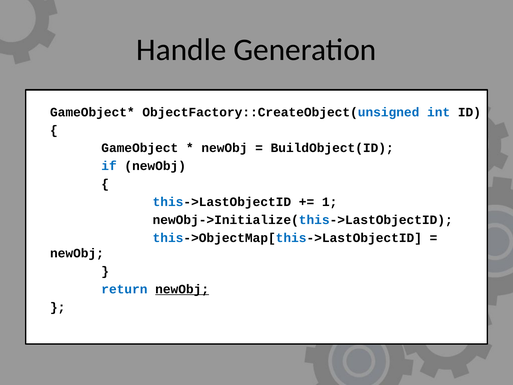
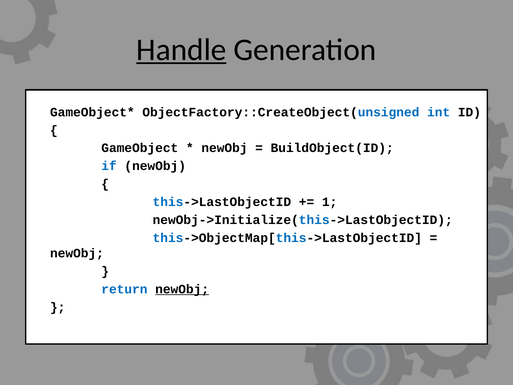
Handle underline: none -> present
